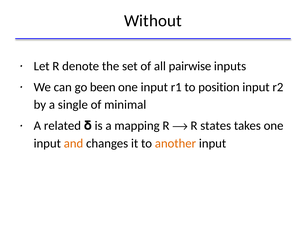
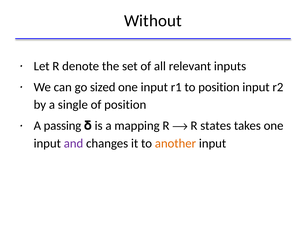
pairwise: pairwise -> relevant
been: been -> sized
of minimal: minimal -> position
related: related -> passing
and colour: orange -> purple
